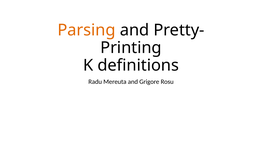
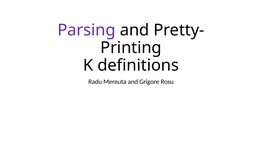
Parsing colour: orange -> purple
